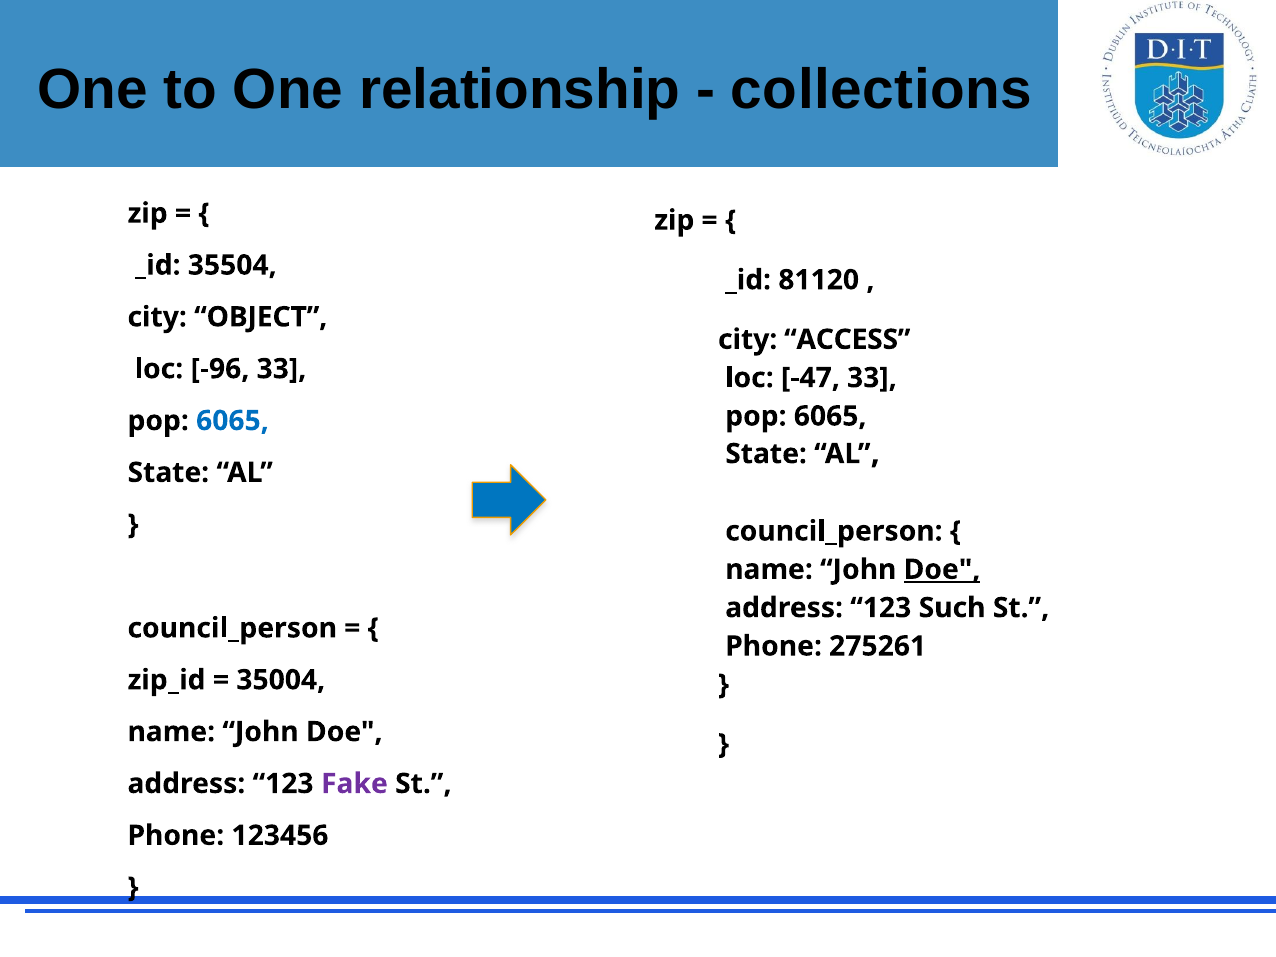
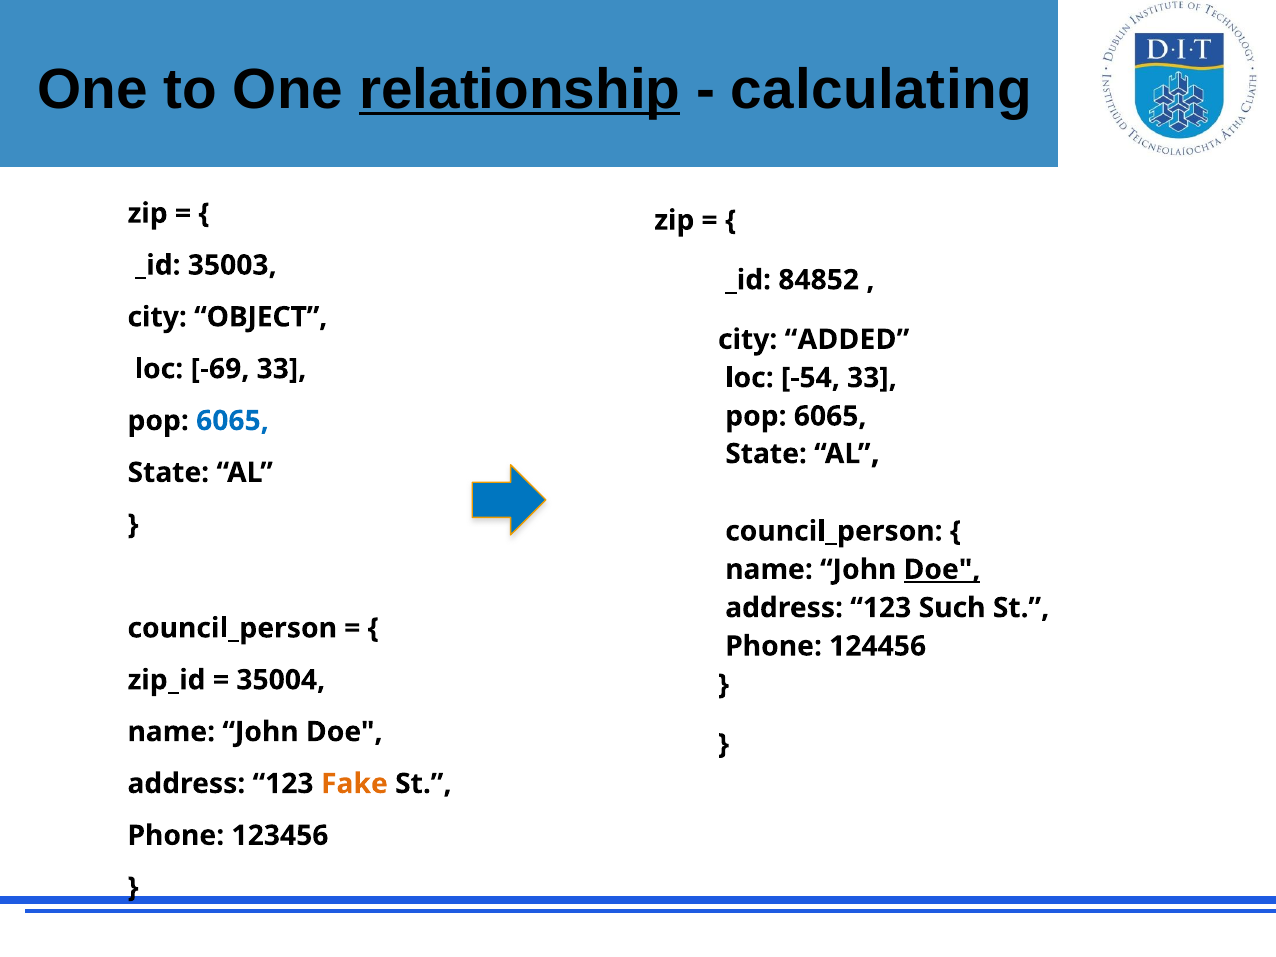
relationship underline: none -> present
collections: collections -> calculating
35504: 35504 -> 35003
81120: 81120 -> 84852
ACCESS: ACCESS -> ADDED
-96: -96 -> -69
-47: -47 -> -54
275261: 275261 -> 124456
Fake colour: purple -> orange
